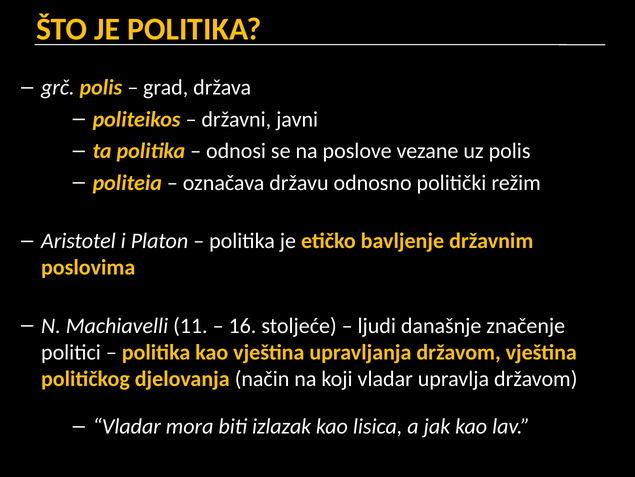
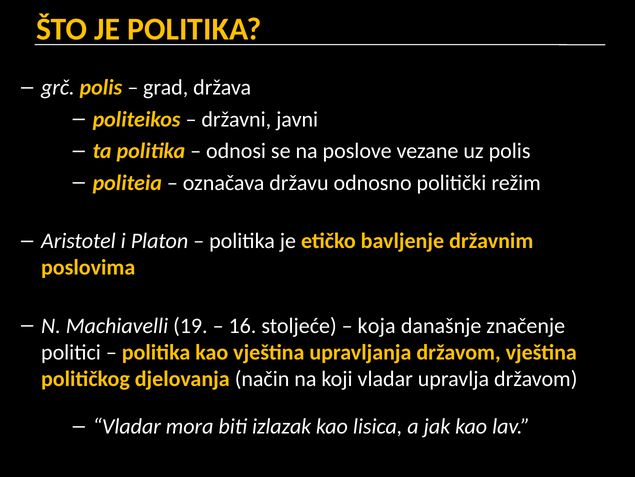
11: 11 -> 19
ljudi: ljudi -> koja
